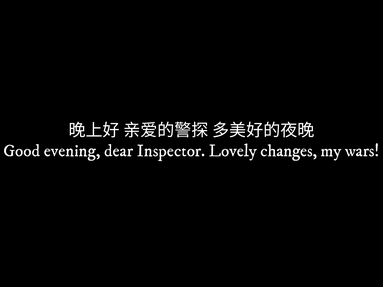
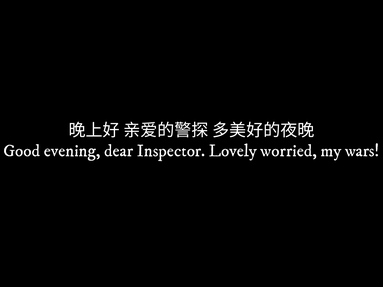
changes: changes -> worried
